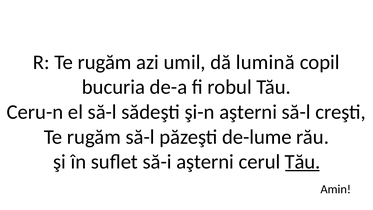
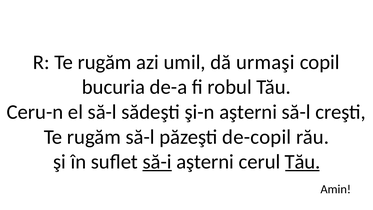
lumină: lumină -> urmaşi
de-lume: de-lume -> de-copil
să-i underline: none -> present
